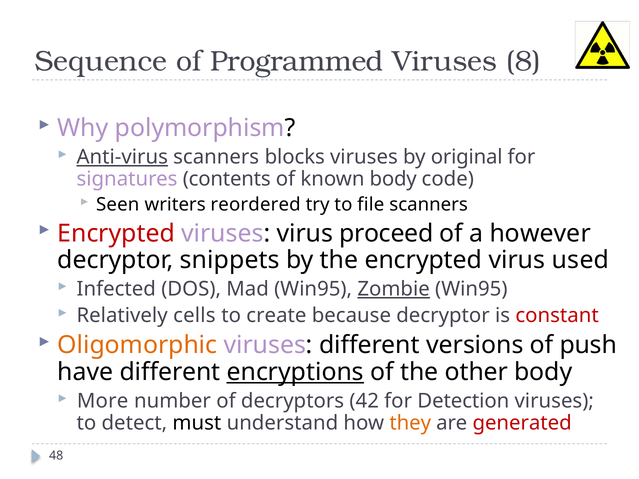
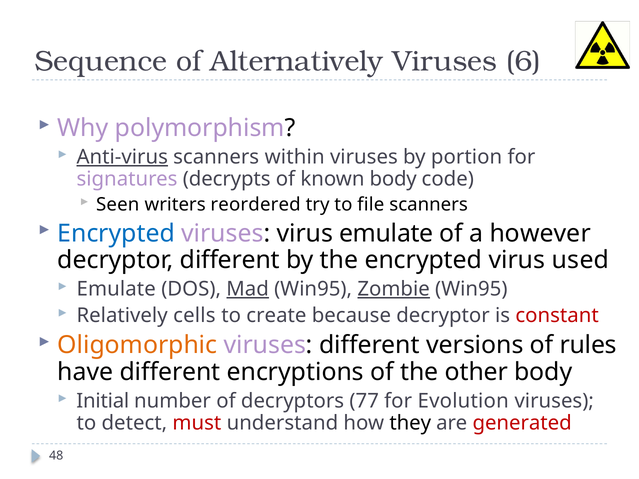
Programmed: Programmed -> Alternatively
8: 8 -> 6
blocks: blocks -> within
original: original -> portion
contents: contents -> decrypts
Encrypted at (116, 233) colour: red -> blue
virus proceed: proceed -> emulate
decryptor snippets: snippets -> different
Infected at (116, 289): Infected -> Emulate
Mad underline: none -> present
push: push -> rules
encryptions underline: present -> none
More: More -> Initial
42: 42 -> 77
Detection: Detection -> Evolution
must colour: black -> red
they colour: orange -> black
